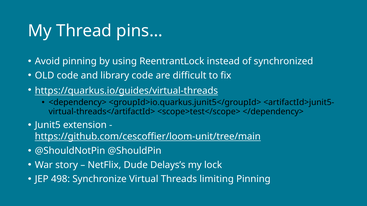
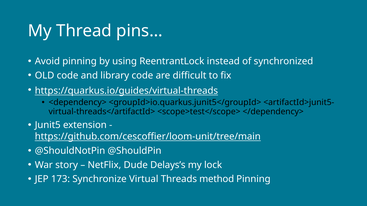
498: 498 -> 173
limiting: limiting -> method
